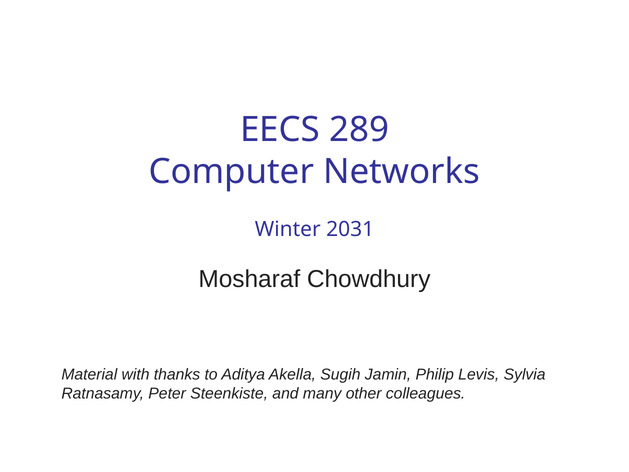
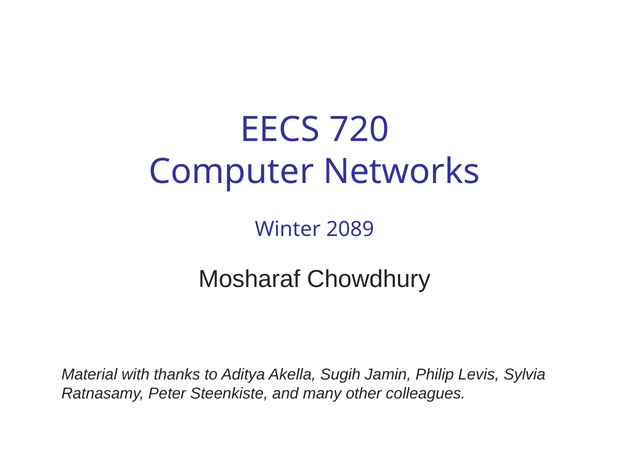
289: 289 -> 720
2031: 2031 -> 2089
